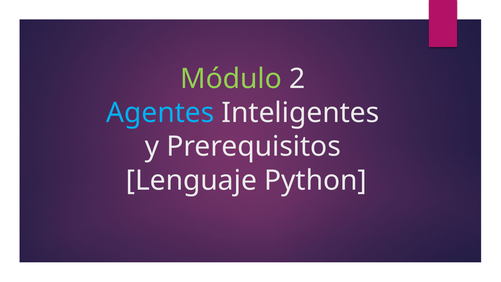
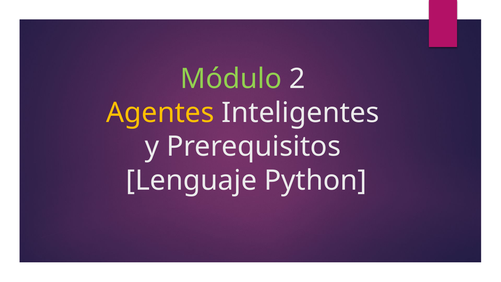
Agentes colour: light blue -> yellow
